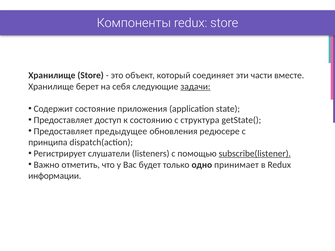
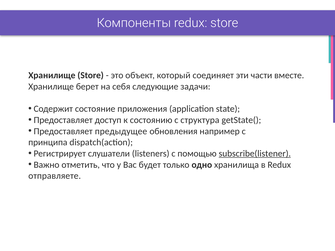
задачи underline: present -> none
редюсере: редюсере -> например
принимает: принимает -> хранилища
информации: информации -> отправляете
